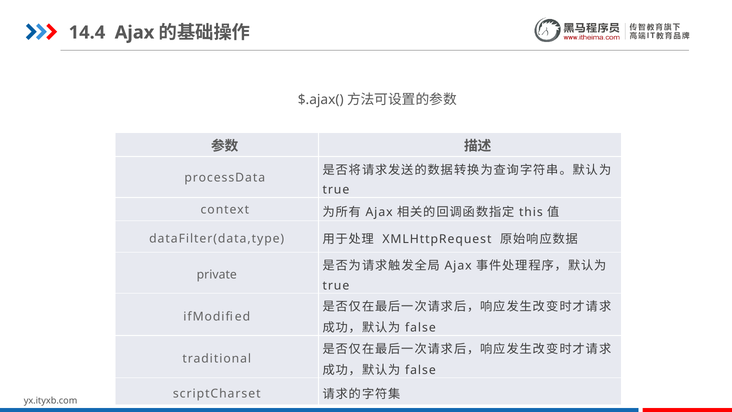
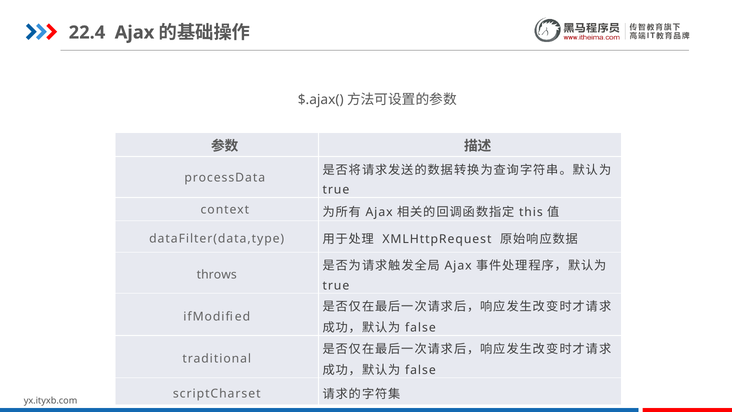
14.4: 14.4 -> 22.4
private: private -> throws
